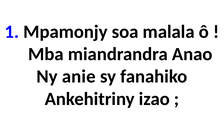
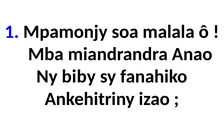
anie: anie -> biby
